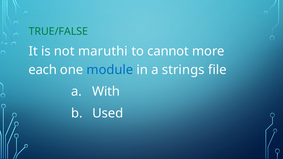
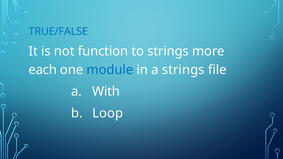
TRUE/FALSE colour: green -> blue
maruthi: maruthi -> function
to cannot: cannot -> strings
Used: Used -> Loop
